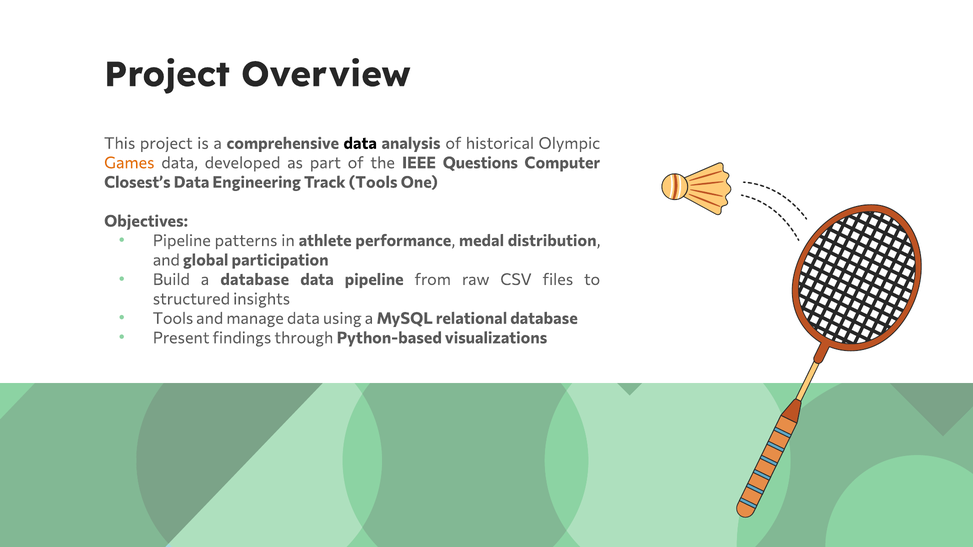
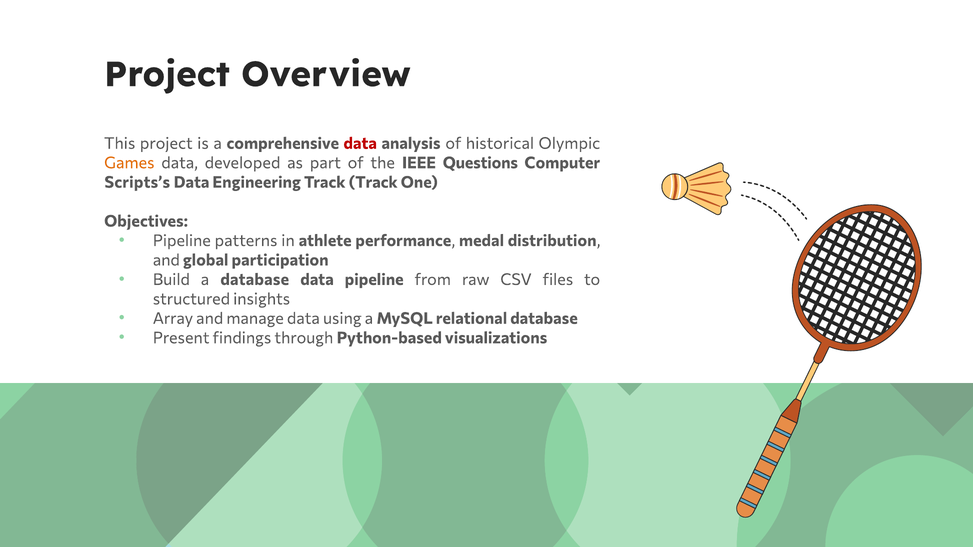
data at (360, 144) colour: black -> red
Closest’s: Closest’s -> Scripts’s
Track Tools: Tools -> Track
Tools at (173, 319): Tools -> Array
